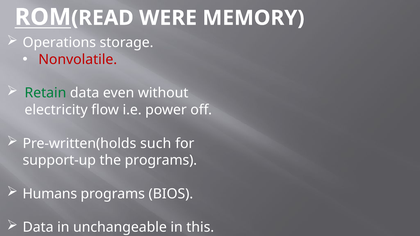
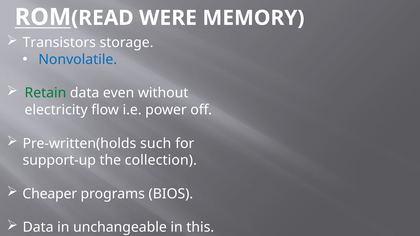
Operations: Operations -> Transistors
Nonvolatile colour: red -> blue
the programs: programs -> collection
Humans: Humans -> Cheaper
